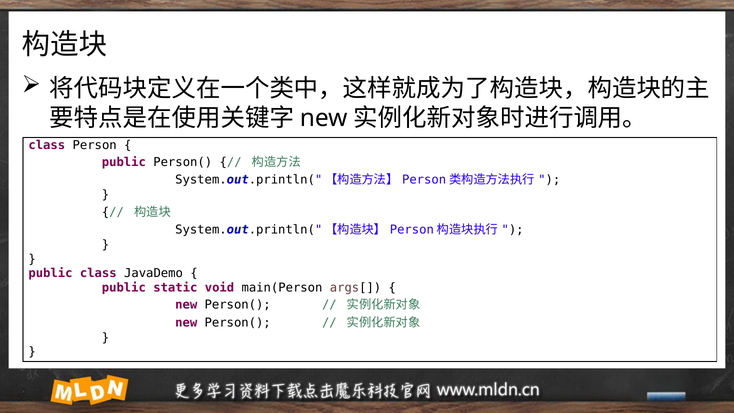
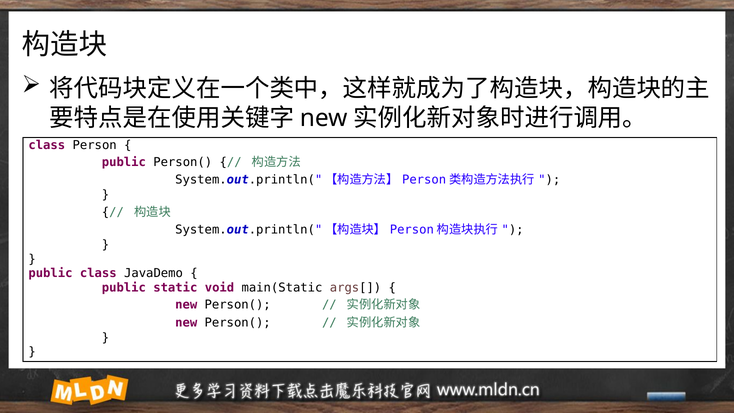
main(Person: main(Person -> main(Static
